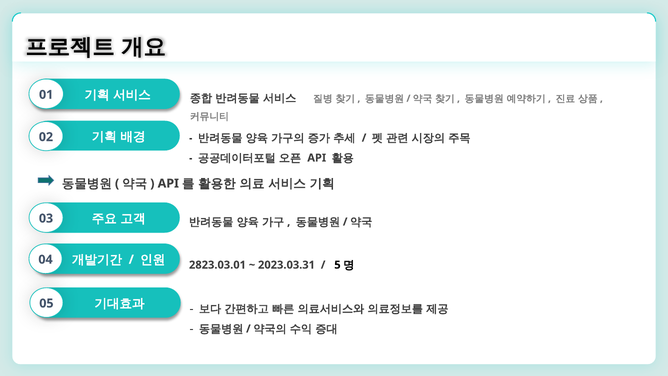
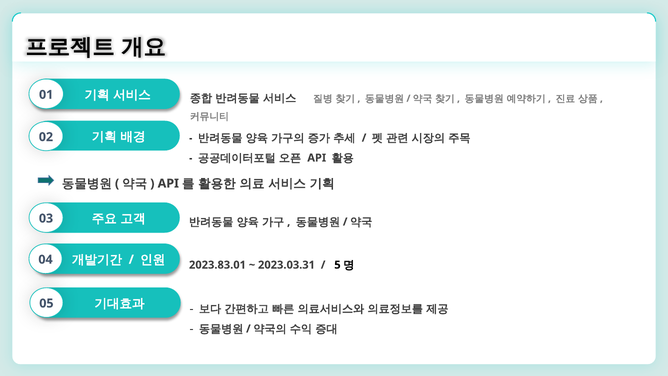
2823.03.01: 2823.03.01 -> 2023.83.01
